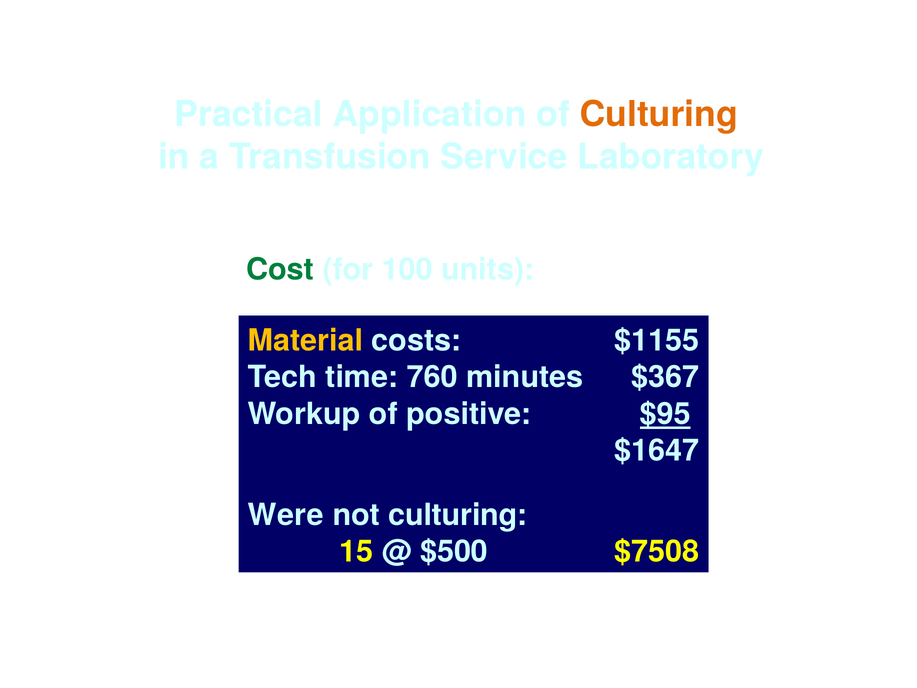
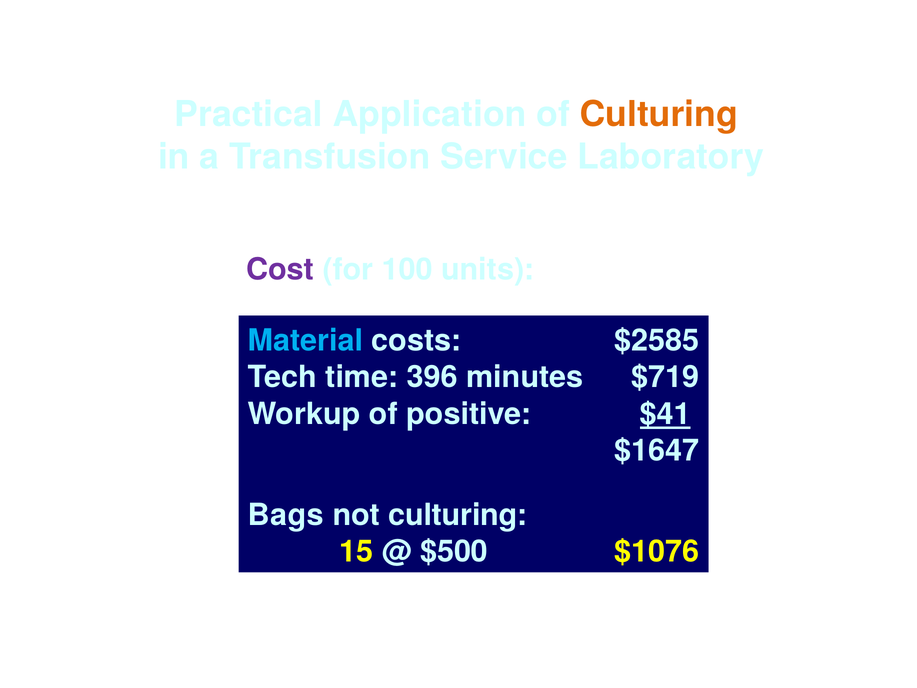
Cost colour: green -> purple
Material colour: yellow -> light blue
$1155: $1155 -> $2585
760: 760 -> 396
$367: $367 -> $719
$95: $95 -> $41
Were: Were -> Bags
$7508: $7508 -> $1076
